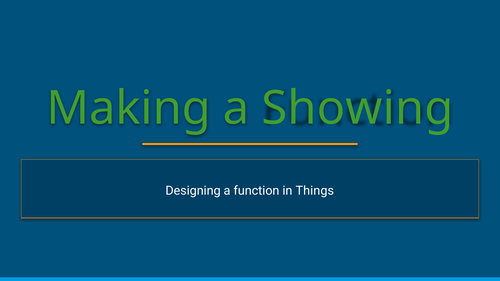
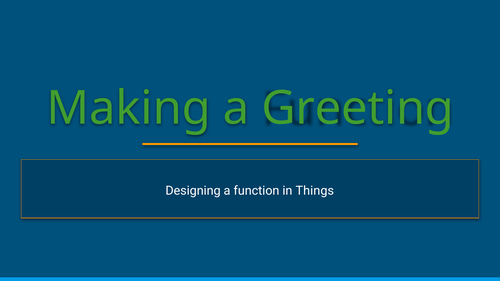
Showing: Showing -> Greeting
